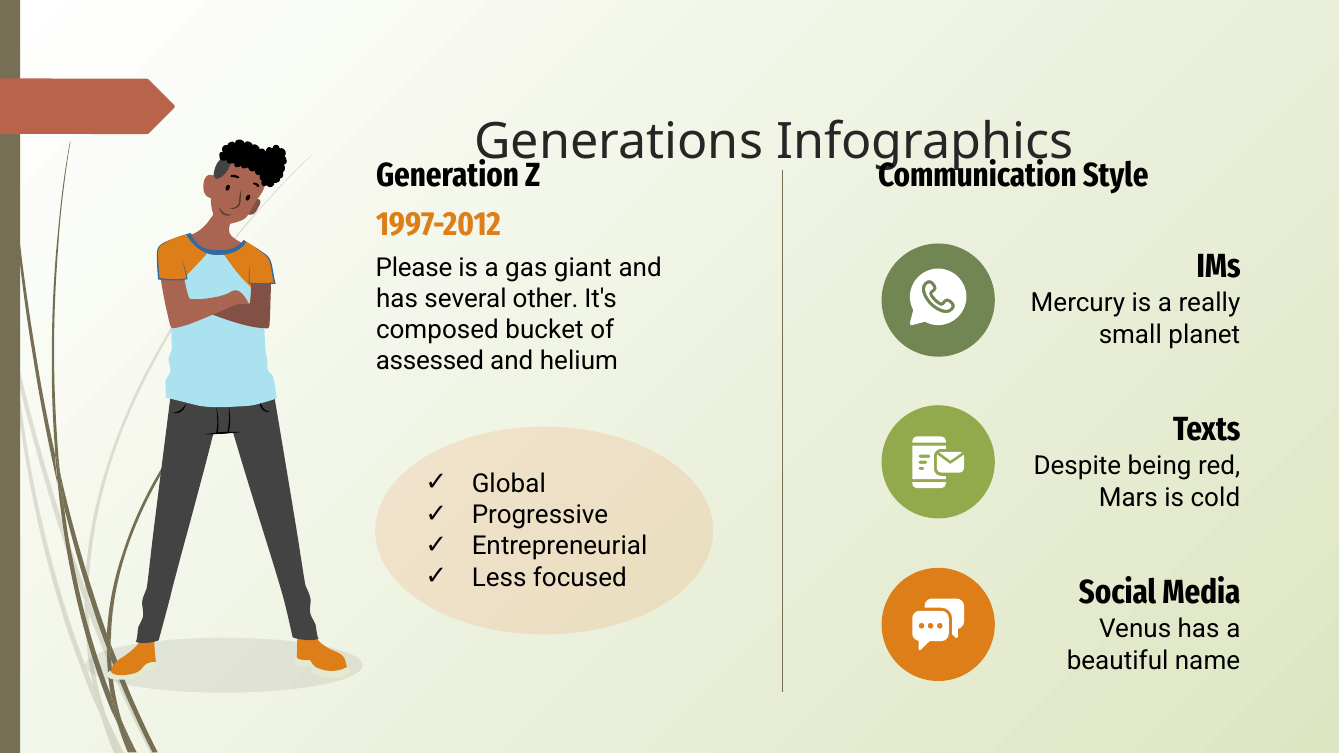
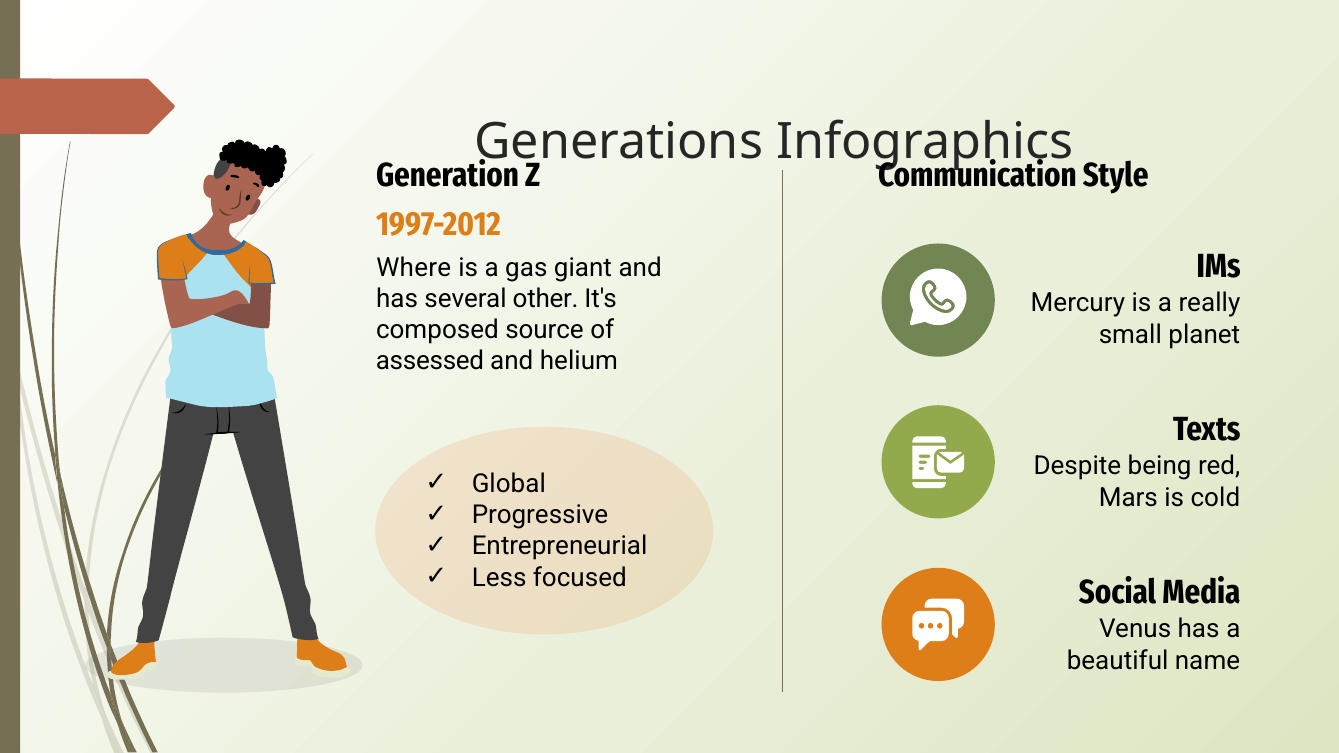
Please: Please -> Where
bucket: bucket -> source
